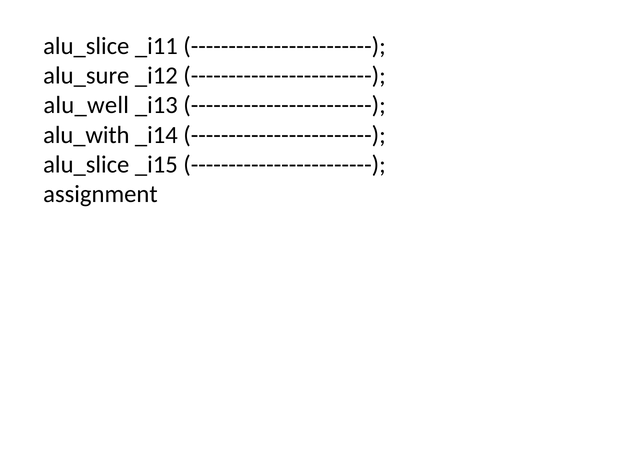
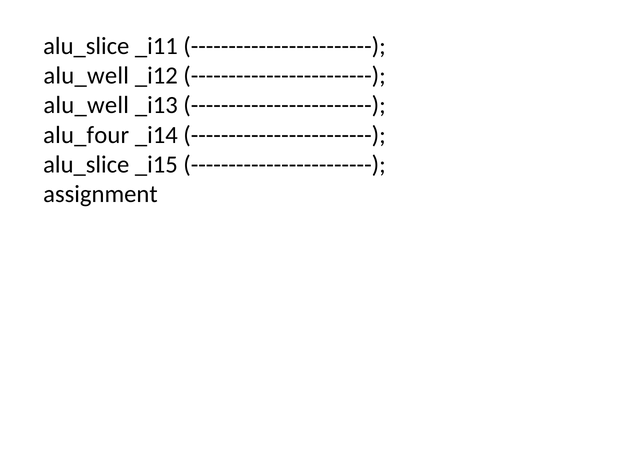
alu_sure at (86, 76): alu_sure -> alu_well
alu_with: alu_with -> alu_four
